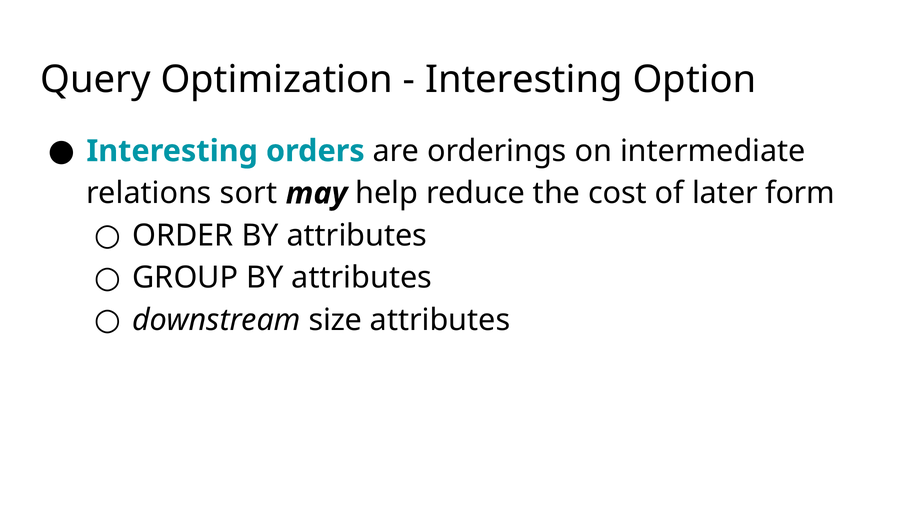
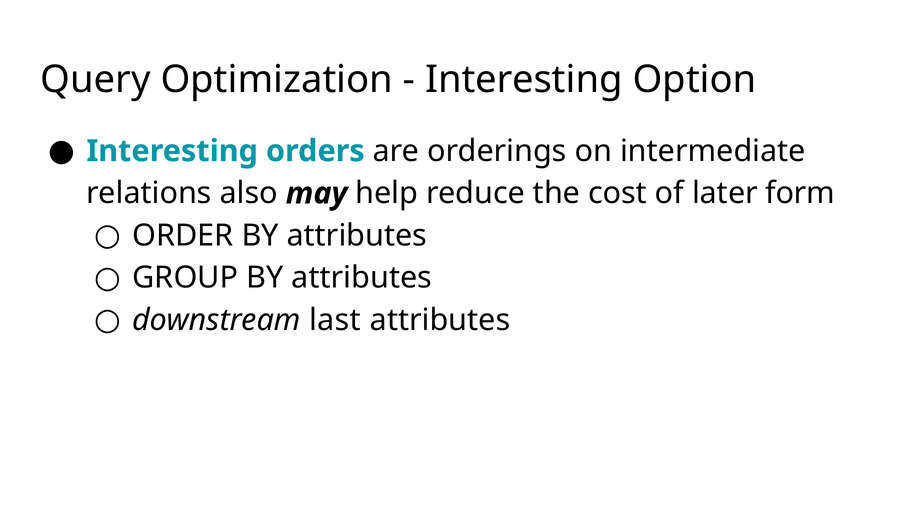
sort: sort -> also
size: size -> last
